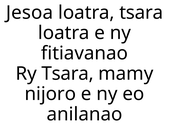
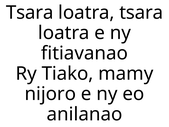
Jesoa at (30, 13): Jesoa -> Tsara
Ry Tsara: Tsara -> Tiako
